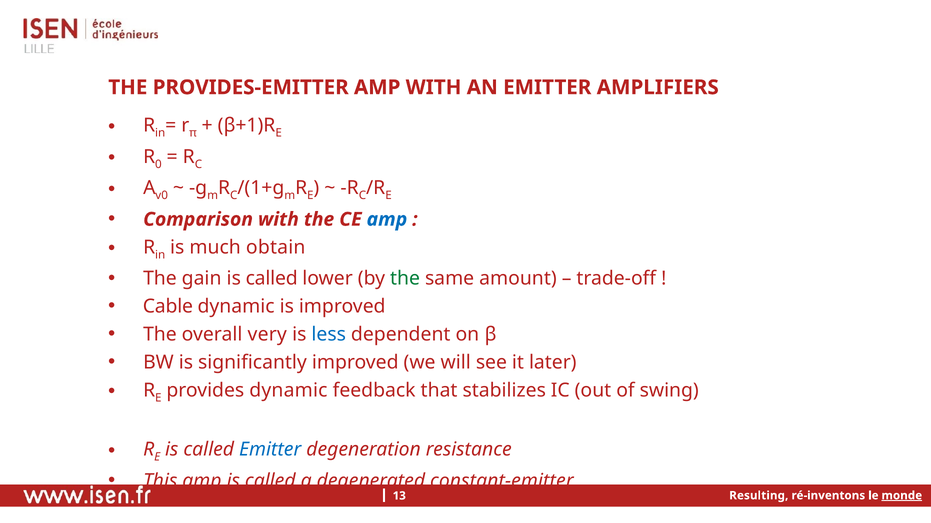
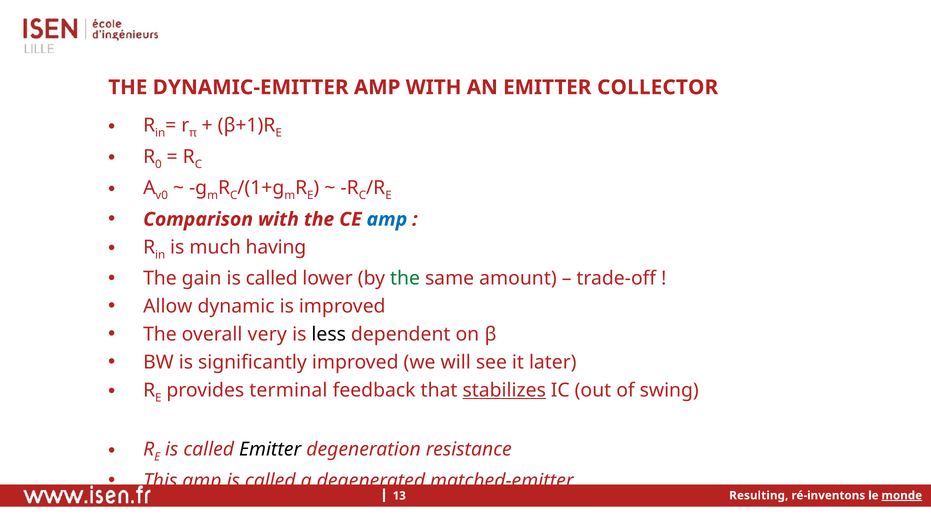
PROVIDES-EMITTER: PROVIDES-EMITTER -> DYNAMIC-EMITTER
AMPLIFIERS: AMPLIFIERS -> COLLECTOR
obtain: obtain -> having
Cable: Cable -> Allow
less colour: blue -> black
provides dynamic: dynamic -> terminal
stabilizes underline: none -> present
Emitter at (270, 450) colour: blue -> black
constant-emitter: constant-emitter -> matched-emitter
